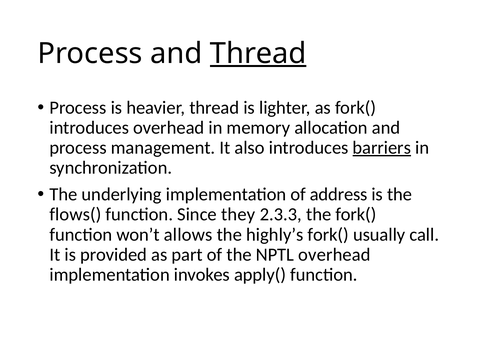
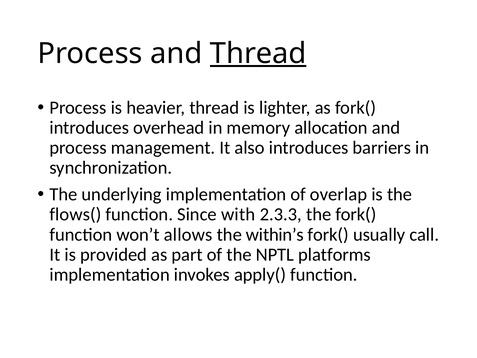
barriers underline: present -> none
address: address -> overlap
they: they -> with
highly’s: highly’s -> within’s
NPTL overhead: overhead -> platforms
